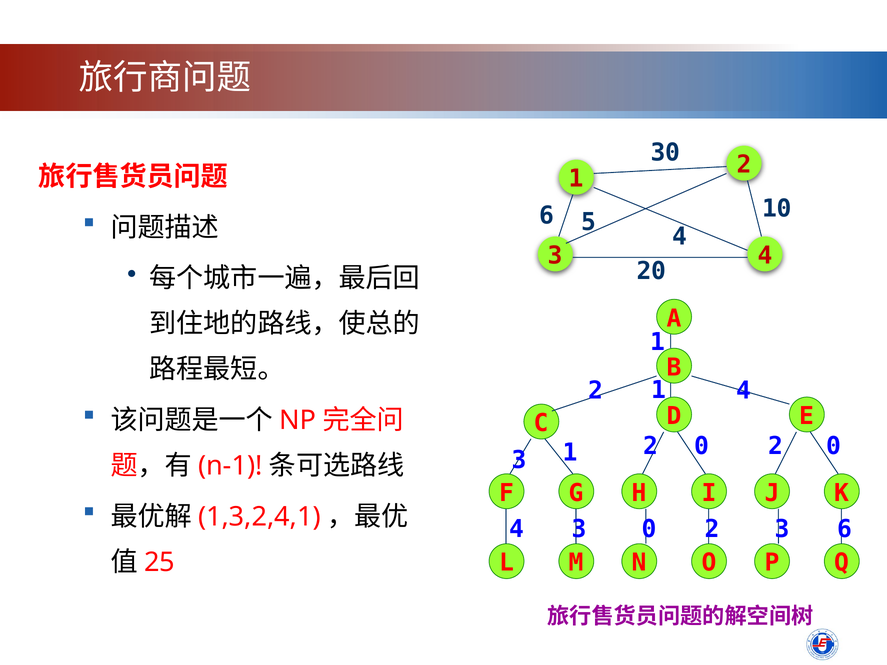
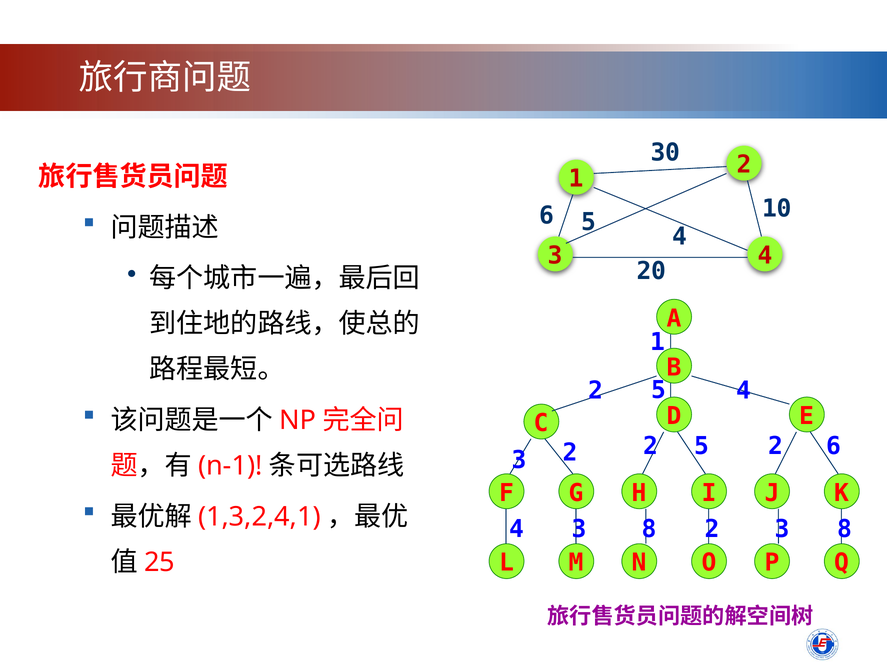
1 at (659, 390): 1 -> 5
0 at (702, 446): 0 -> 5
0 at (834, 446): 0 -> 6
3 1: 1 -> 2
4 3 0: 0 -> 8
2 3 6: 6 -> 8
